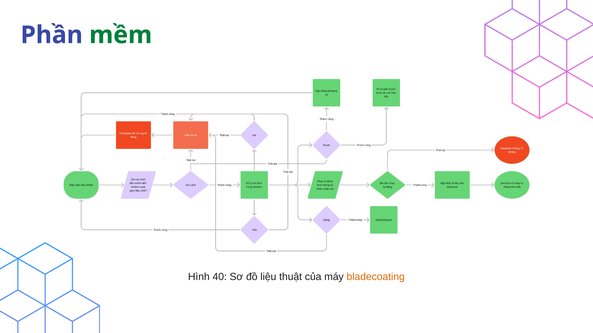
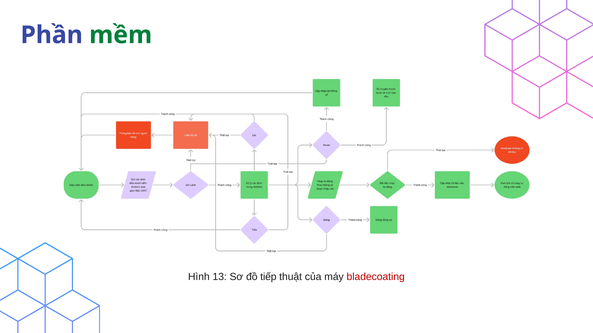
40: 40 -> 13
liệu: liệu -> tiếp
bladecoating colour: orange -> red
